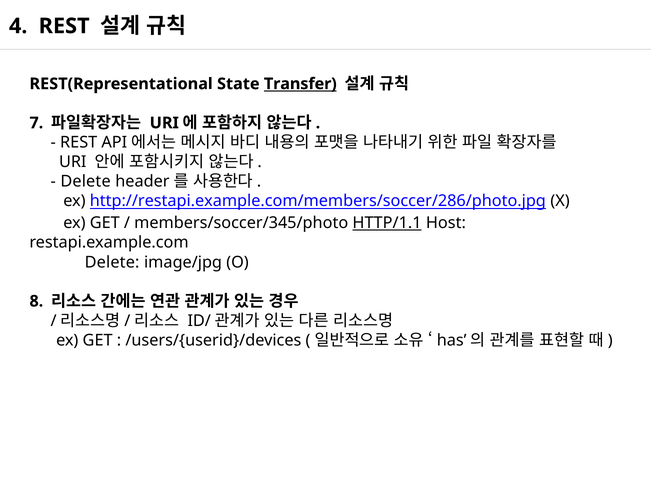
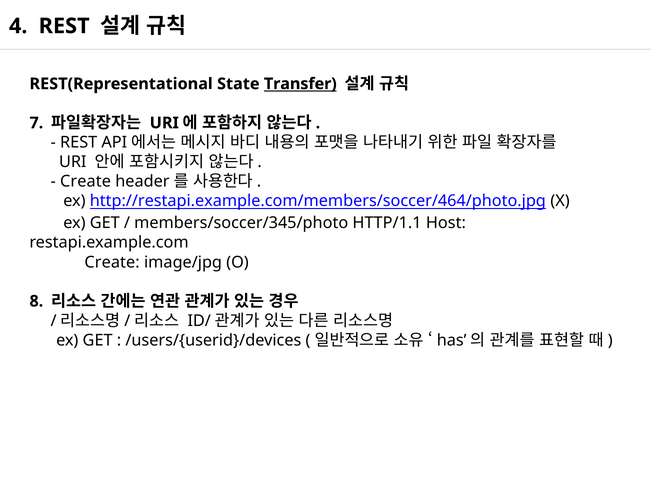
Delete at (86, 182): Delete -> Create
http://restapi.example.com/members/soccer/286/photo.jpg: http://restapi.example.com/members/soccer/286/photo.jpg -> http://restapi.example.com/members/soccer/464/photo.jpg
HTTP/1.1 underline: present -> none
Delete at (112, 262): Delete -> Create
